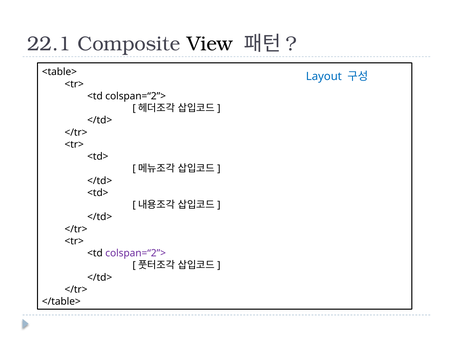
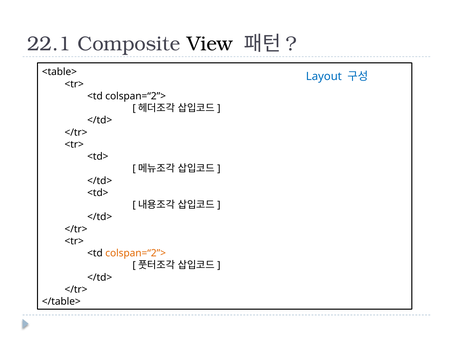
colspan=“2”> at (136, 253) colour: purple -> orange
